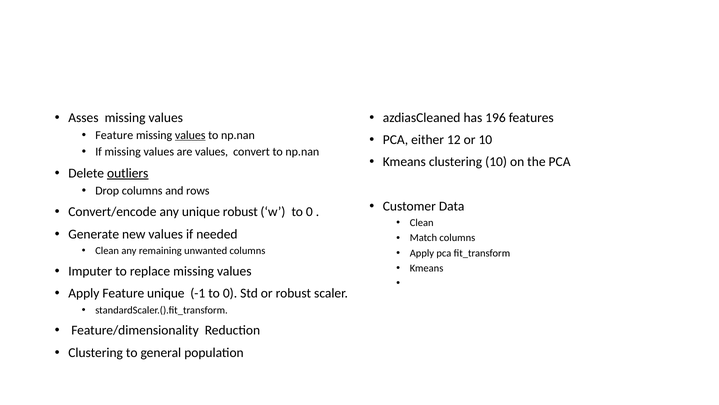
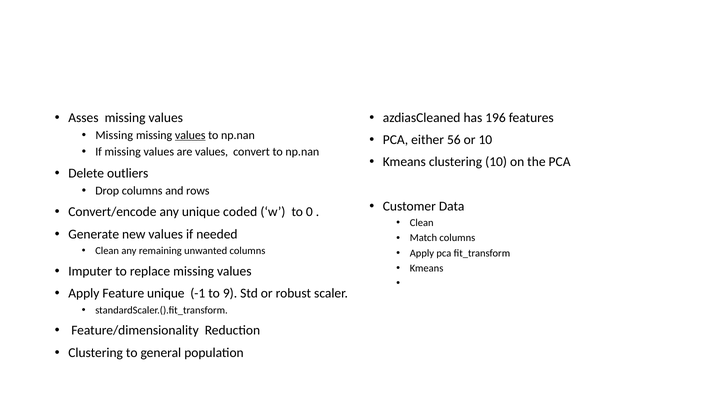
Feature at (114, 135): Feature -> Missing
12: 12 -> 56
outliers underline: present -> none
unique robust: robust -> coded
-1 to 0: 0 -> 9
